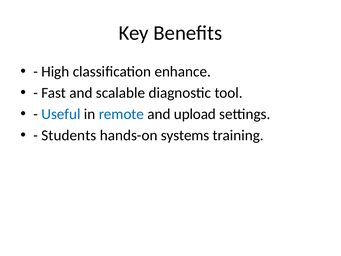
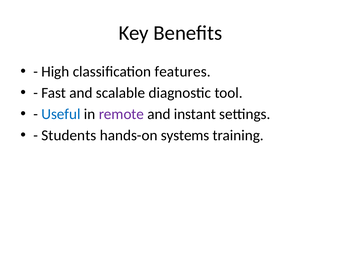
enhance: enhance -> features
remote colour: blue -> purple
upload: upload -> instant
